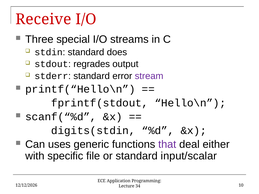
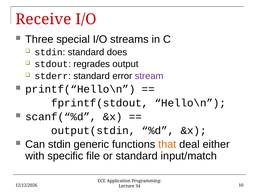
digits(stdin: digits(stdin -> output(stdin
Can uses: uses -> stdin
that colour: purple -> orange
input/scalar: input/scalar -> input/match
